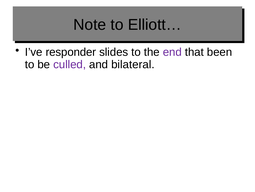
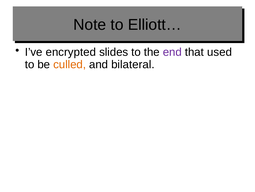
responder: responder -> encrypted
been: been -> used
culled colour: purple -> orange
